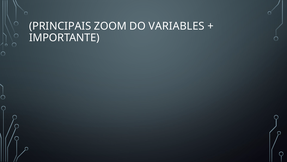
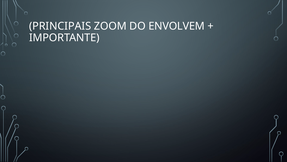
VARIABLES: VARIABLES -> ENVOLVEM
